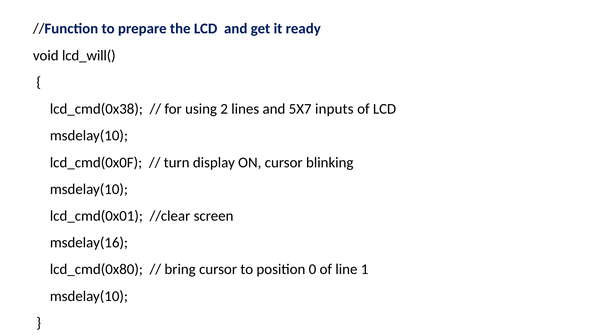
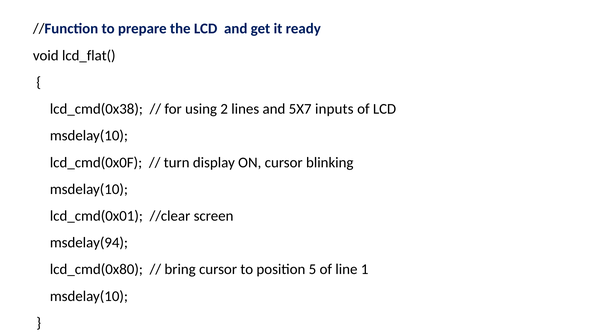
lcd_will(: lcd_will( -> lcd_flat(
msdelay(16: msdelay(16 -> msdelay(94
0: 0 -> 5
